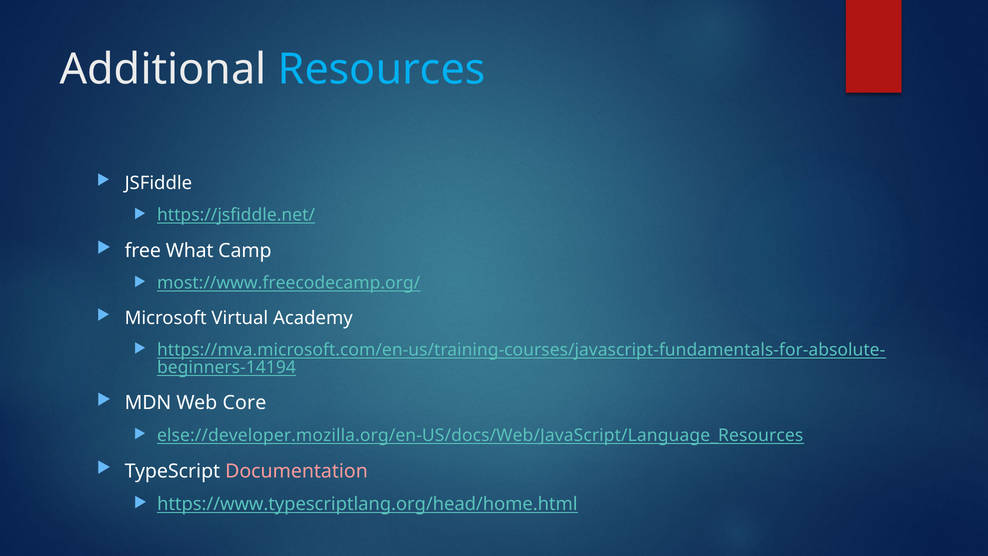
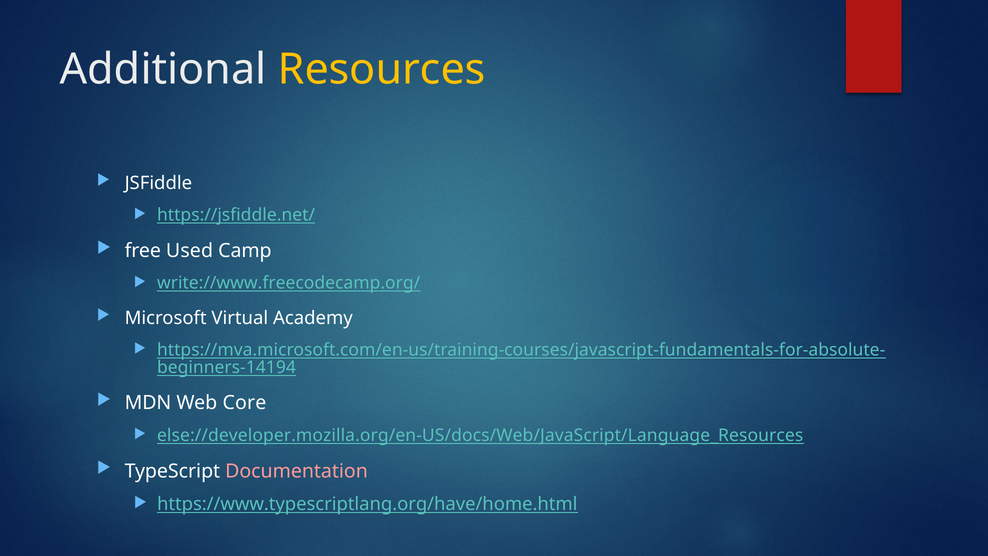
Resources colour: light blue -> yellow
What: What -> Used
most://www.freecodecamp.org/: most://www.freecodecamp.org/ -> write://www.freecodecamp.org/
https://www.typescriptlang.org/head/home.html: https://www.typescriptlang.org/head/home.html -> https://www.typescriptlang.org/have/home.html
